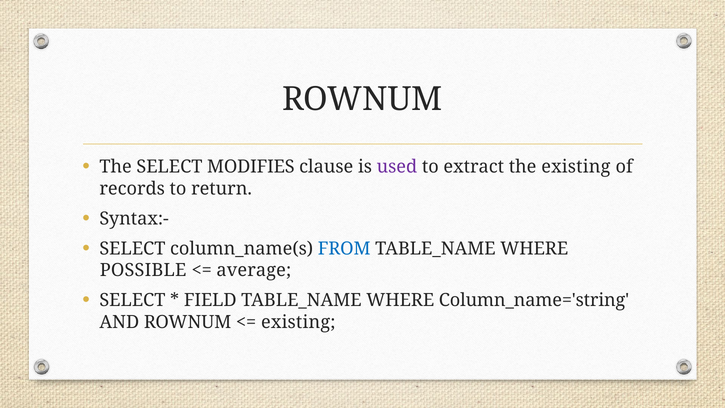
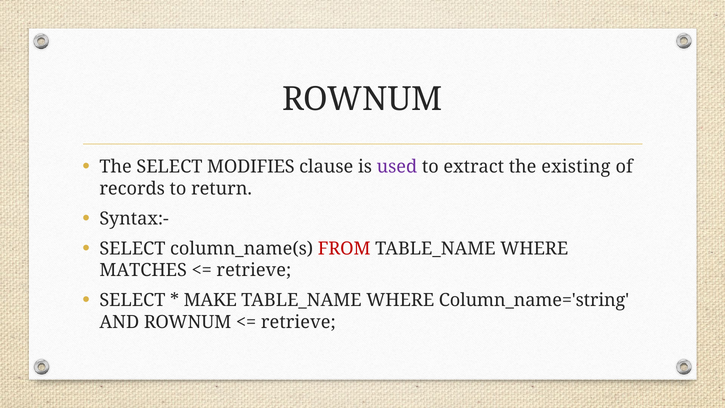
FROM colour: blue -> red
POSSIBLE: POSSIBLE -> MATCHES
average at (254, 270): average -> retrieve
FIELD: FIELD -> MAKE
existing at (298, 322): existing -> retrieve
